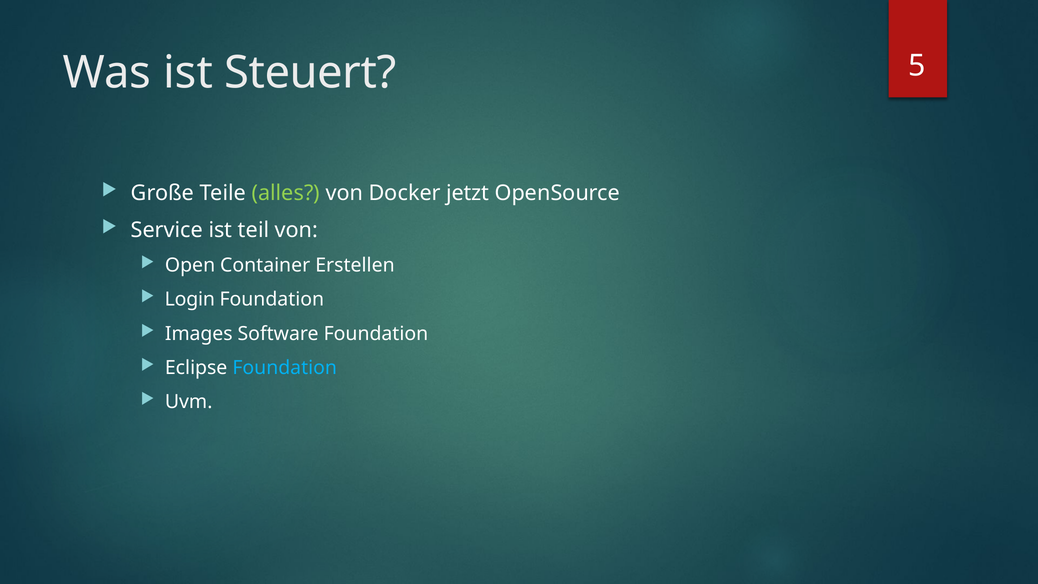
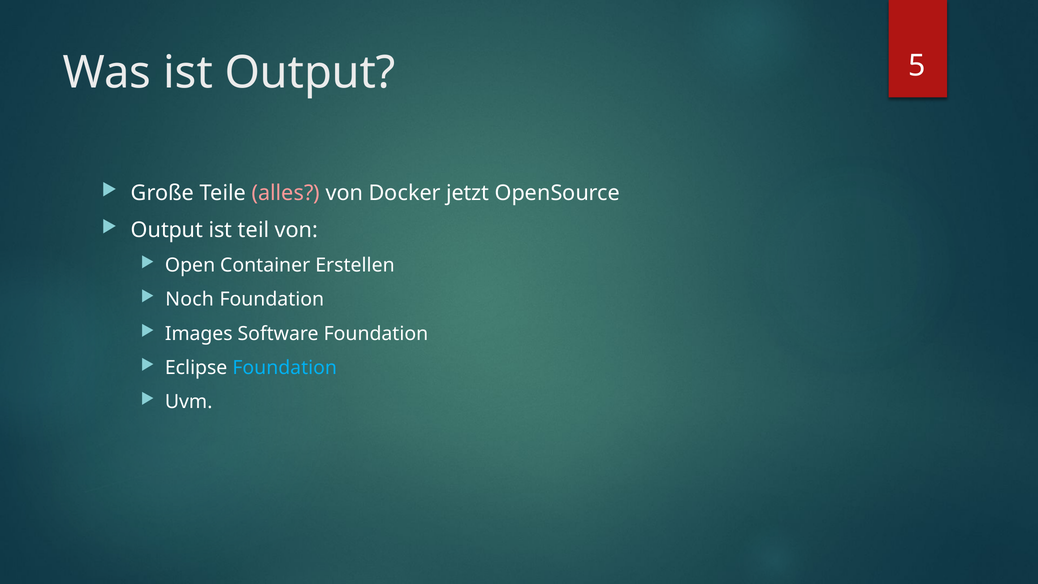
ist Steuert: Steuert -> Output
alles colour: light green -> pink
Service at (167, 230): Service -> Output
Login: Login -> Noch
